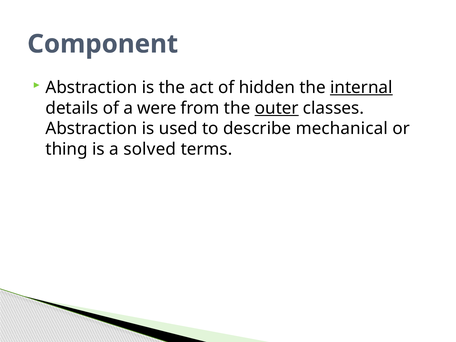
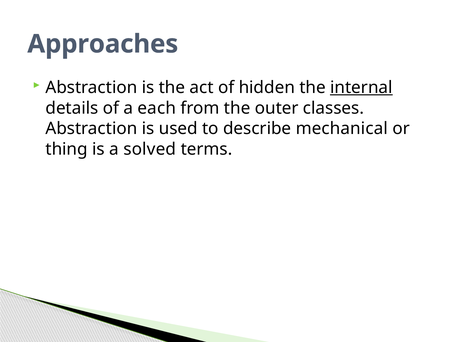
Component: Component -> Approaches
were: were -> each
outer underline: present -> none
